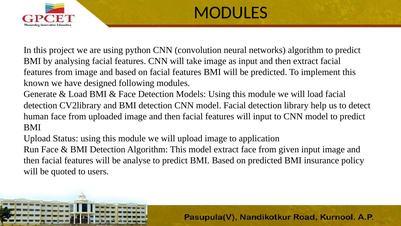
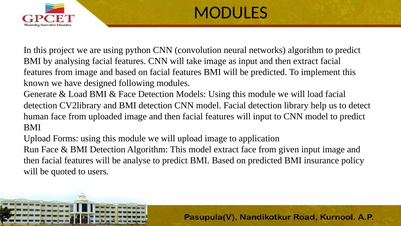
Status: Status -> Forms
